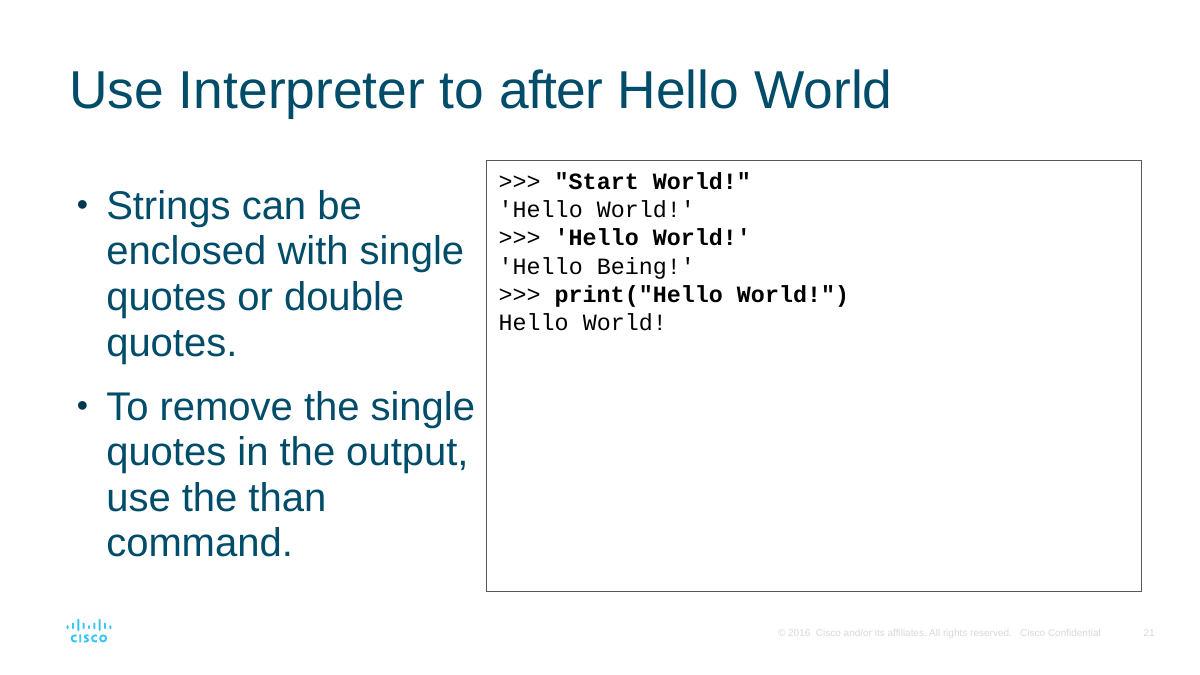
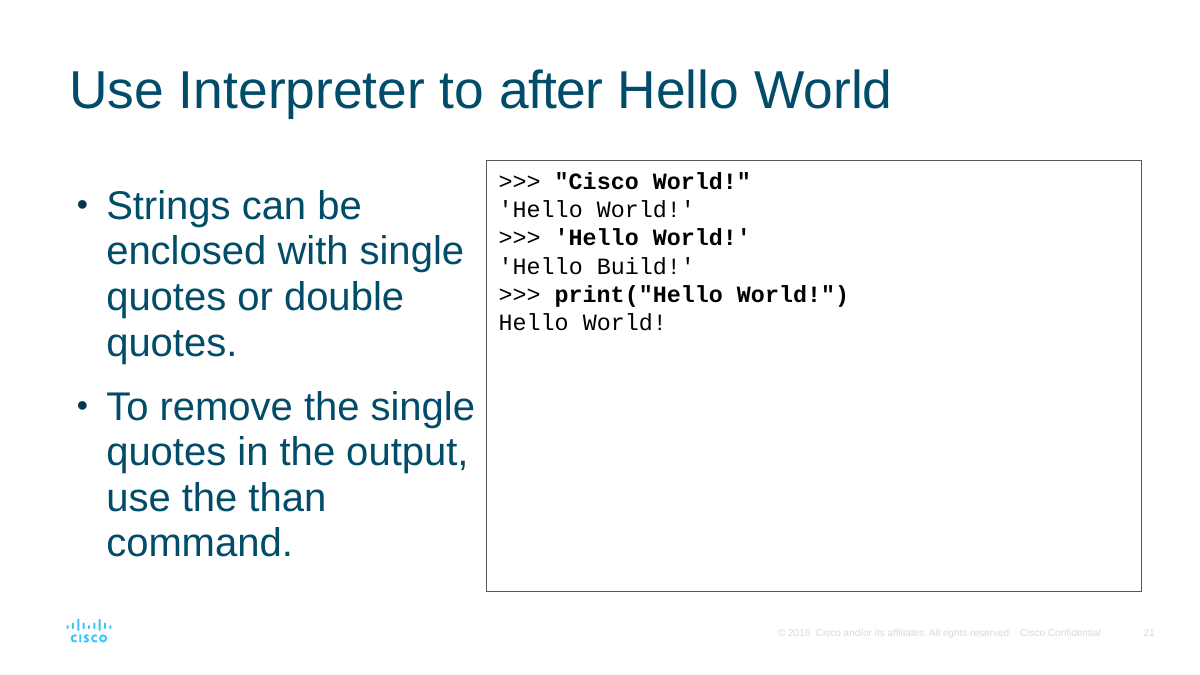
Start at (597, 182): Start -> Cisco
Being: Being -> Build
